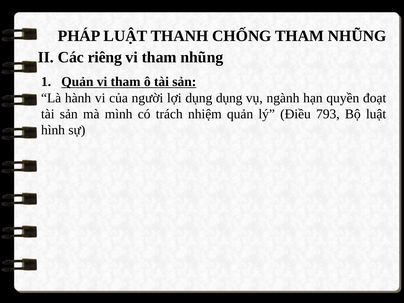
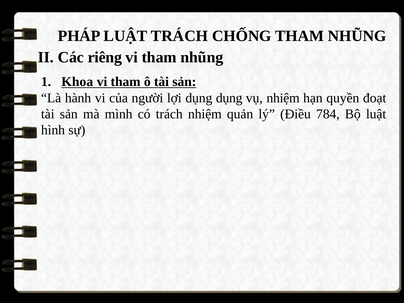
LUẬT THANH: THANH -> TRÁCH
Quản at (77, 82): Quản -> Khoa
vụ ngành: ngành -> nhiệm
793: 793 -> 784
